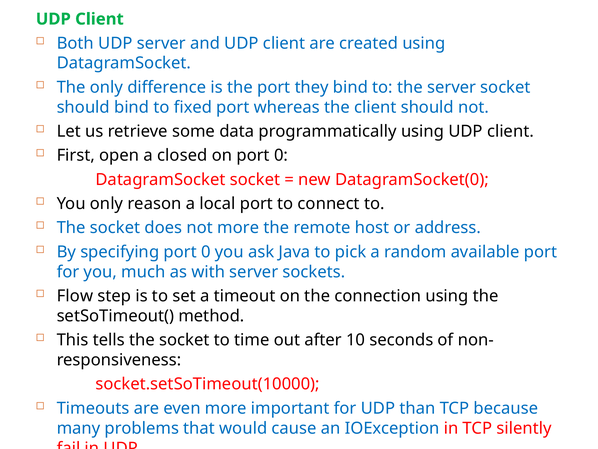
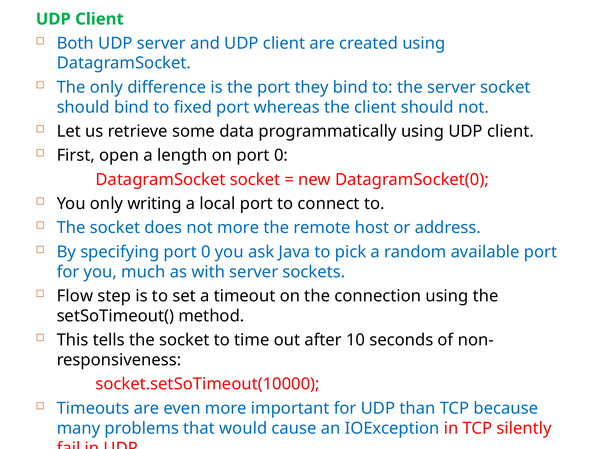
closed: closed -> length
reason: reason -> writing
